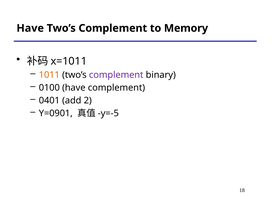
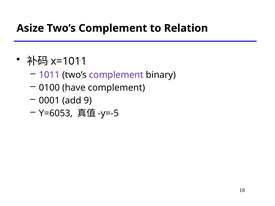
Have at (30, 28): Have -> Asize
Memory: Memory -> Relation
1011 colour: orange -> purple
0401: 0401 -> 0001
2: 2 -> 9
Y=0901: Y=0901 -> Y=6053
